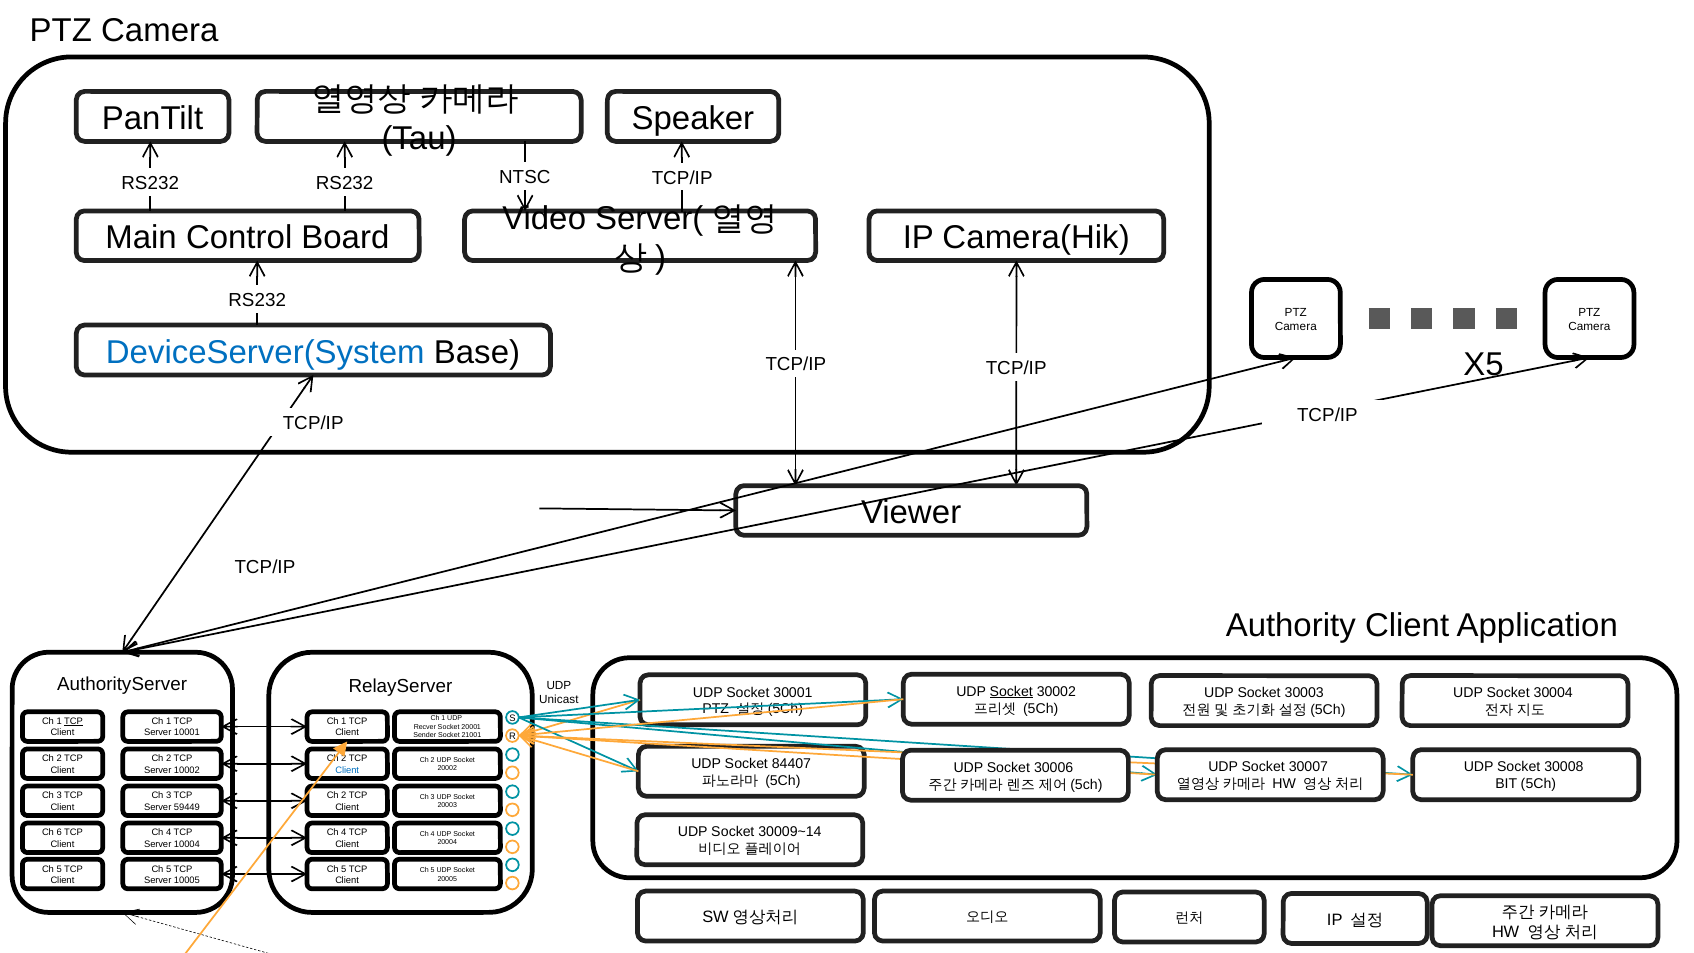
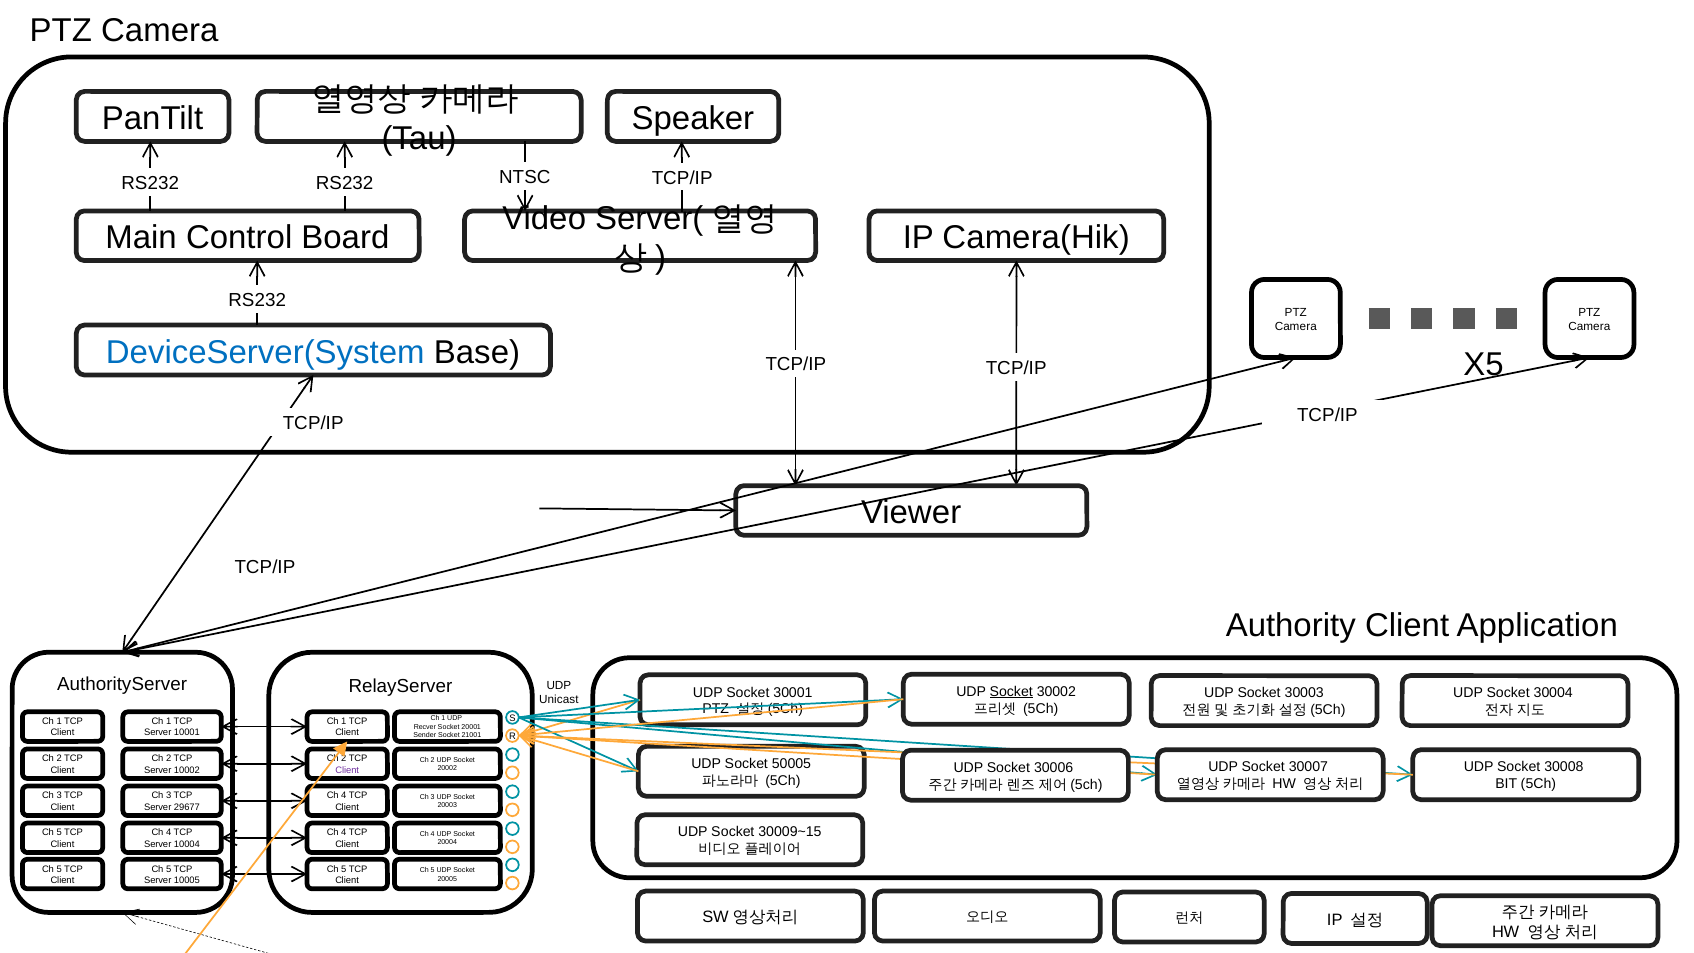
TCP at (73, 722) underline: present -> none
84407: 84407 -> 50005
Client at (347, 770) colour: blue -> purple
2 at (344, 796): 2 -> 4
59449: 59449 -> 29677
30009~14: 30009~14 -> 30009~15
6 at (59, 833): 6 -> 5
